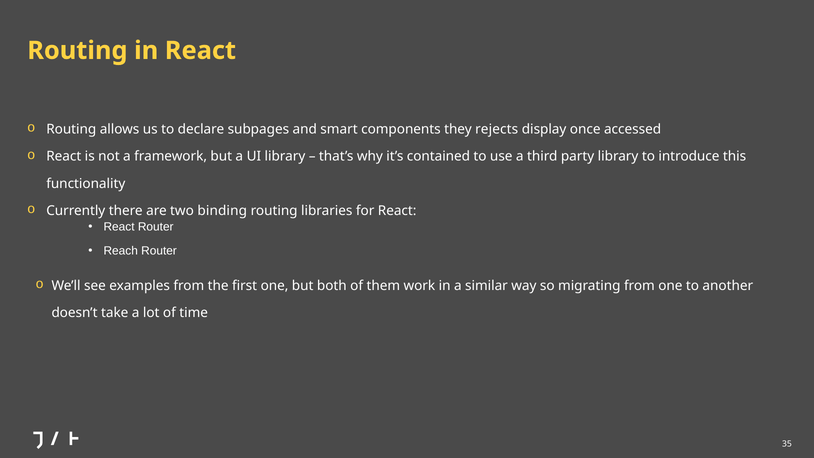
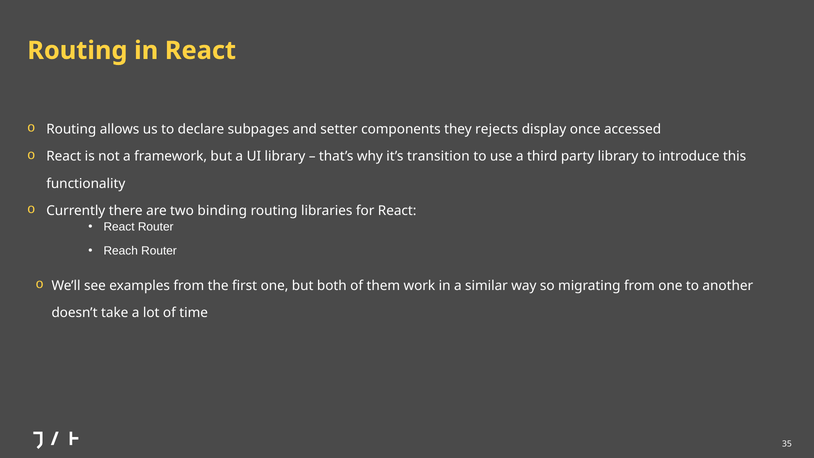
smart: smart -> setter
contained: contained -> transition
